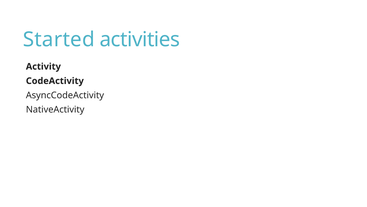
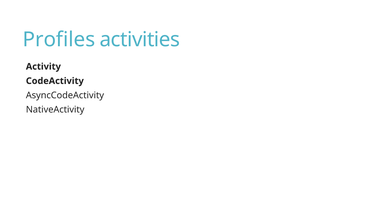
Started: Started -> Profiles
